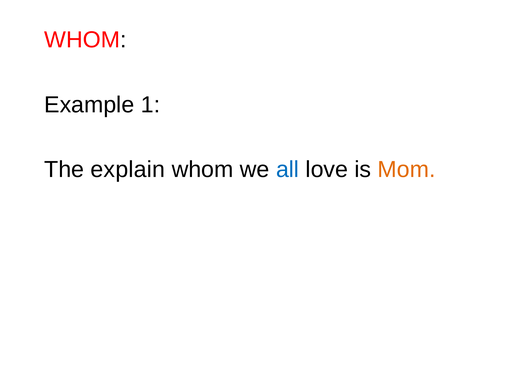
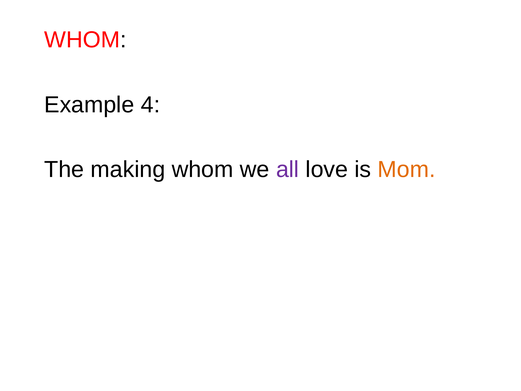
1: 1 -> 4
explain: explain -> making
all colour: blue -> purple
